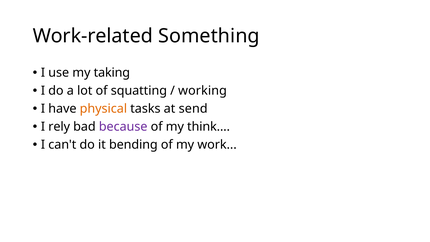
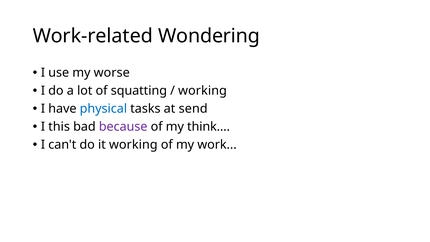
Something: Something -> Wondering
taking: taking -> worse
physical colour: orange -> blue
rely: rely -> this
it bending: bending -> working
